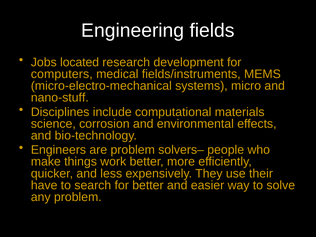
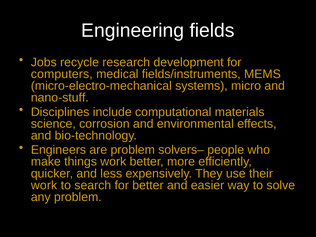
located: located -> recycle
have at (44, 185): have -> work
